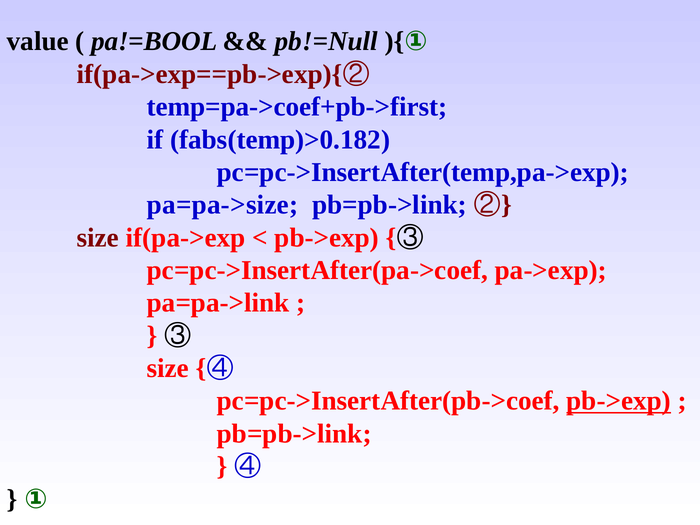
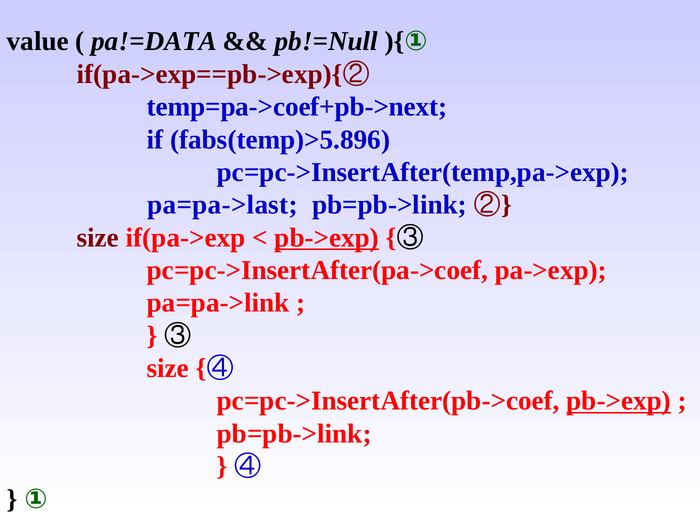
pa!=BOOL: pa!=BOOL -> pa!=DATA
temp=pa->coef+pb->first: temp=pa->coef+pb->first -> temp=pa->coef+pb->next
fabs(temp)>0.182: fabs(temp)>0.182 -> fabs(temp)>5.896
pa=pa->size: pa=pa->size -> pa=pa->last
pb->exp at (327, 238) underline: none -> present
